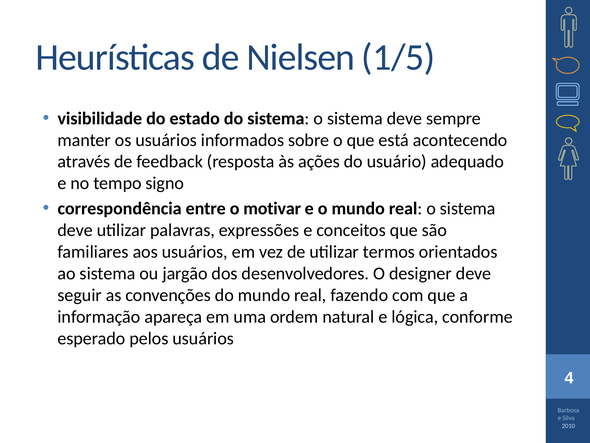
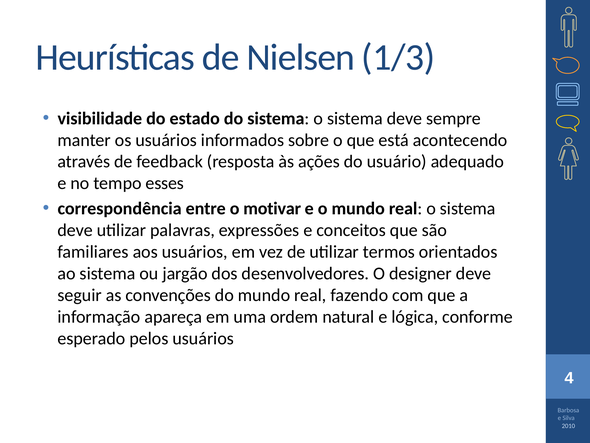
1/5: 1/5 -> 1/3
signo: signo -> esses
